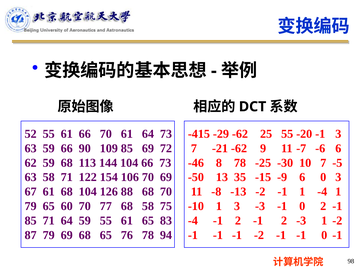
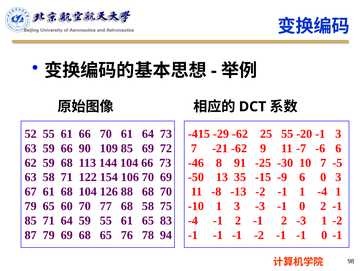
8 78: 78 -> 91
